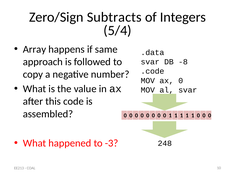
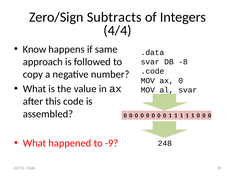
5/4: 5/4 -> 4/4
Array: Array -> Know
-3: -3 -> -9
